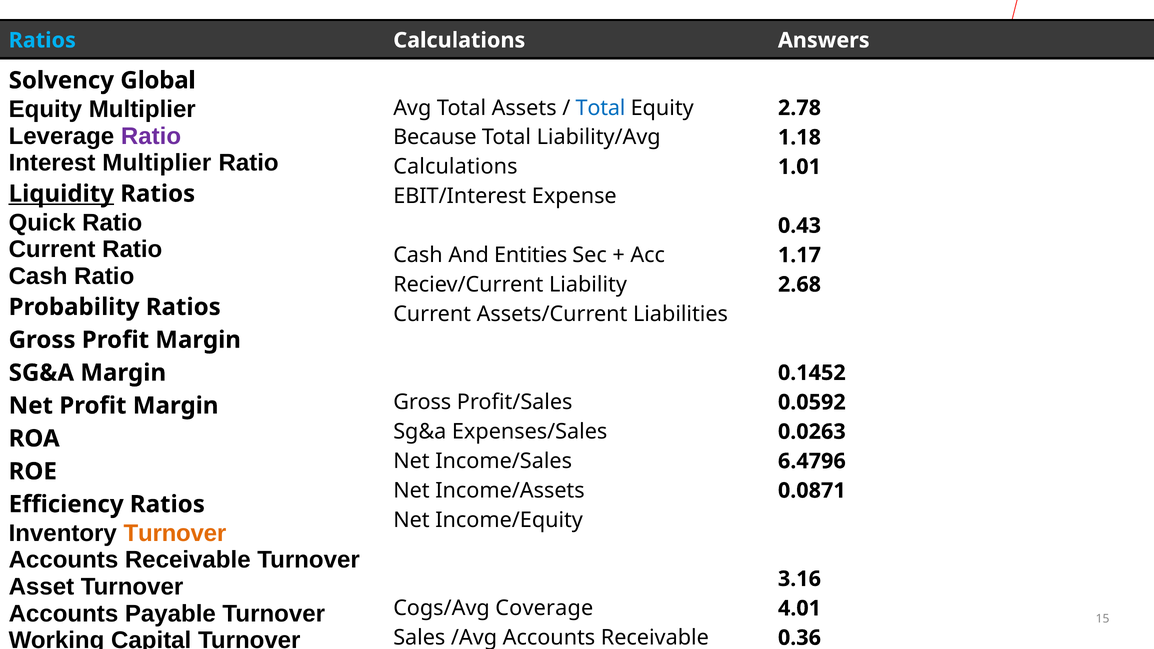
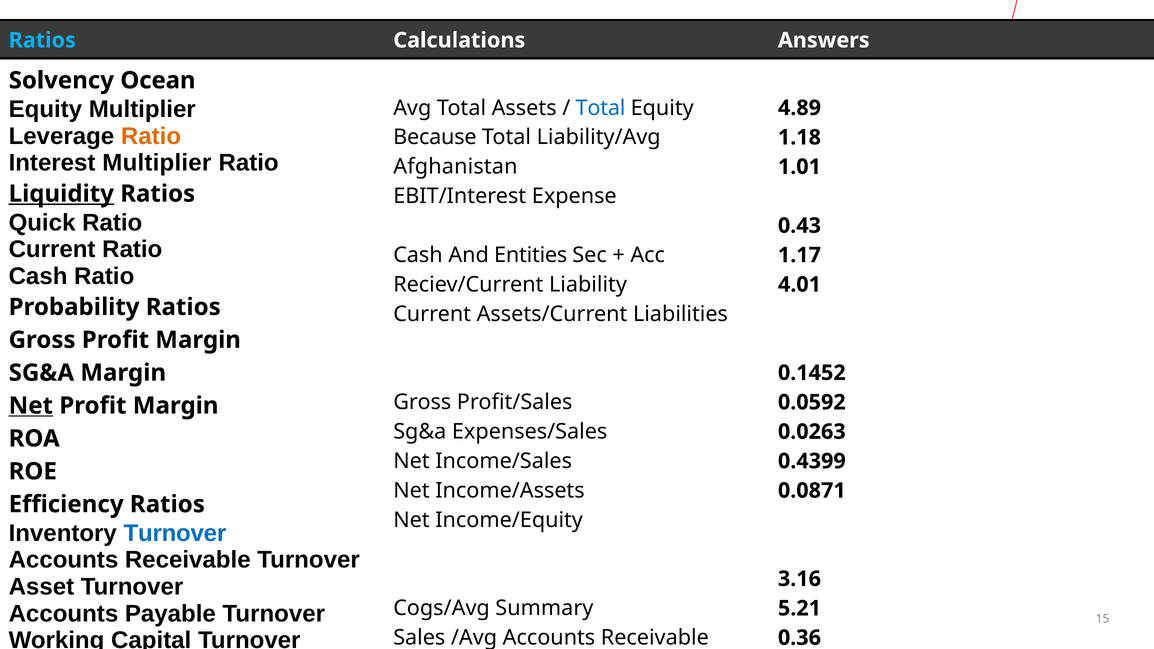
Global: Global -> Ocean
2.78: 2.78 -> 4.89
Ratio at (151, 136) colour: purple -> orange
Calculations at (455, 167): Calculations -> Afghanistan
2.68: 2.68 -> 4.01
Net at (31, 406) underline: none -> present
6.4796: 6.4796 -> 0.4399
Turnover at (175, 533) colour: orange -> blue
Coverage: Coverage -> Summary
4.01: 4.01 -> 5.21
